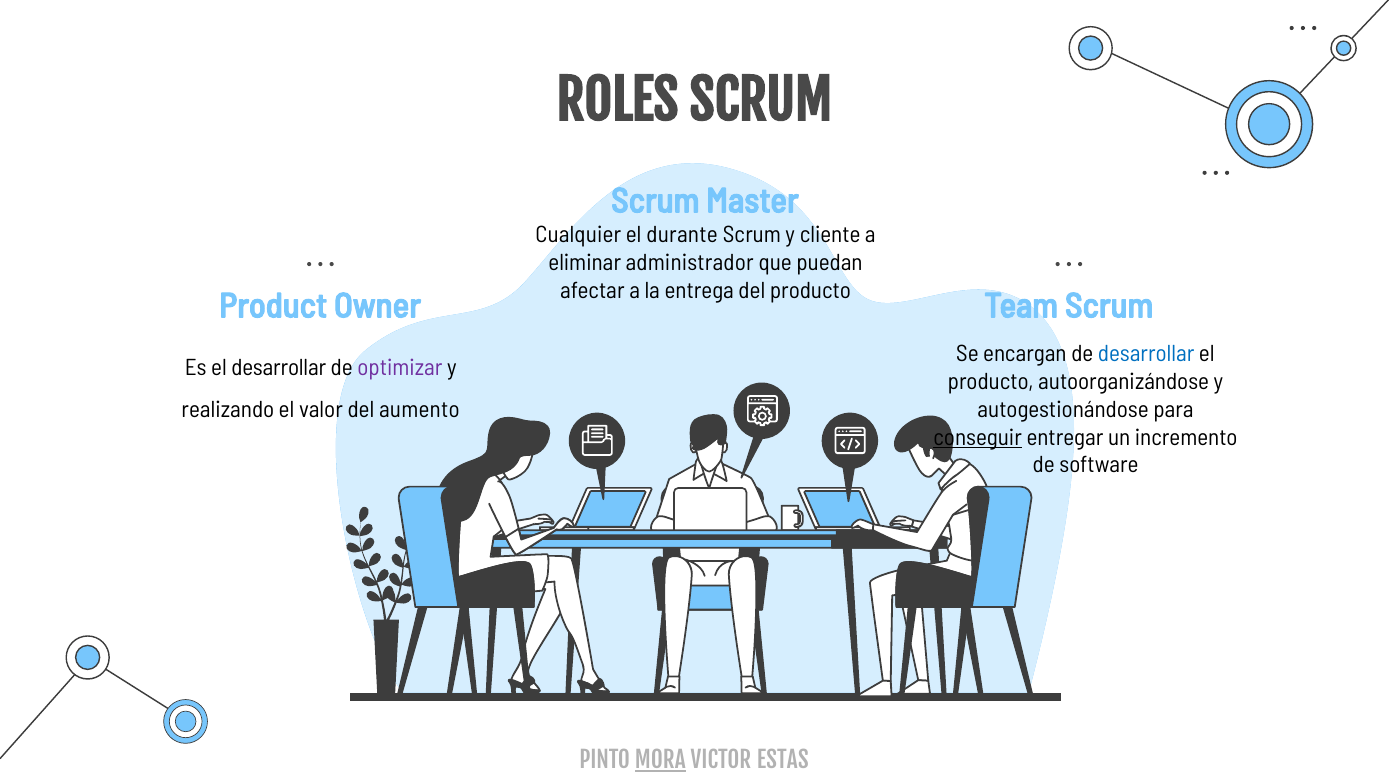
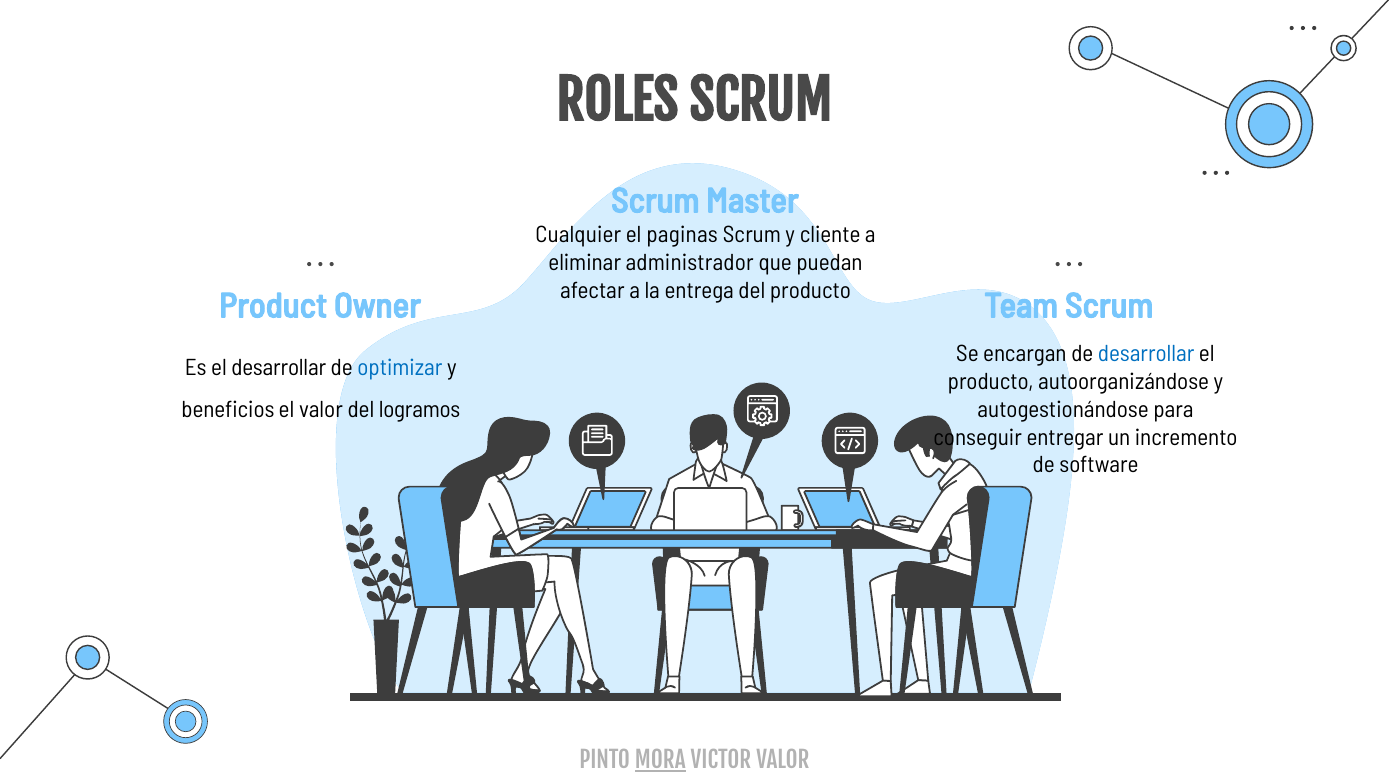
durante: durante -> paginas
optimizar colour: purple -> blue
realizando: realizando -> beneficios
aumento: aumento -> logramos
conseguir underline: present -> none
VICTOR ESTAS: ESTAS -> VALOR
